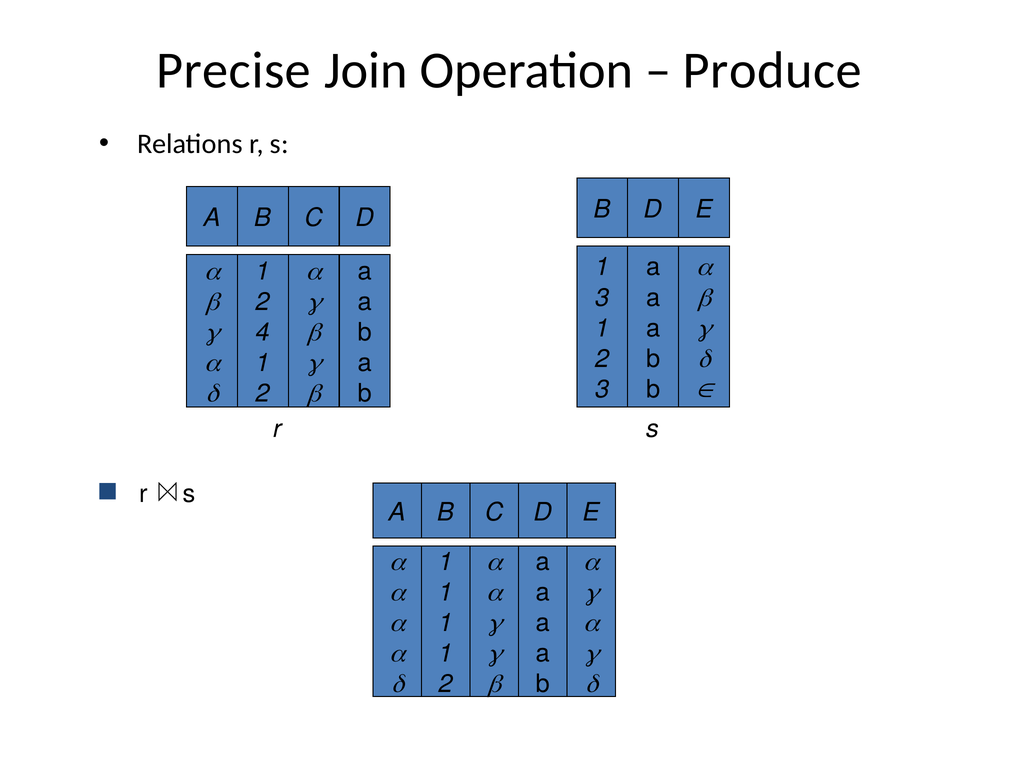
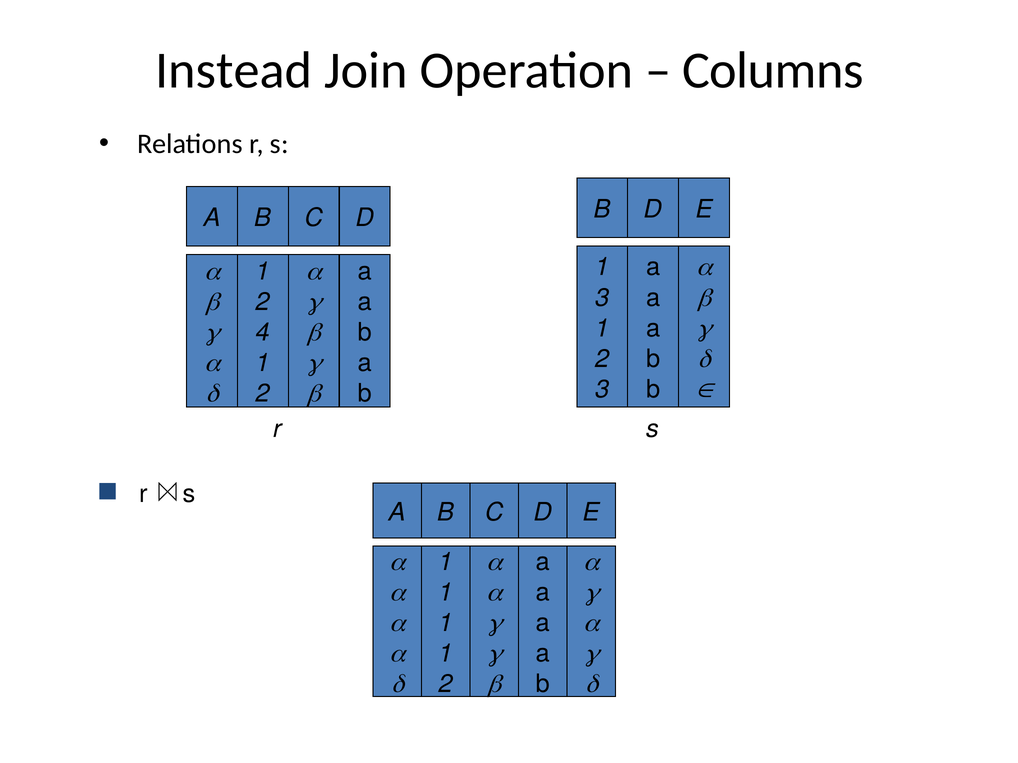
Precise: Precise -> Instead
Produce: Produce -> Columns
